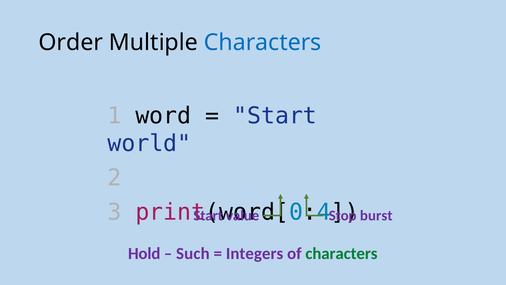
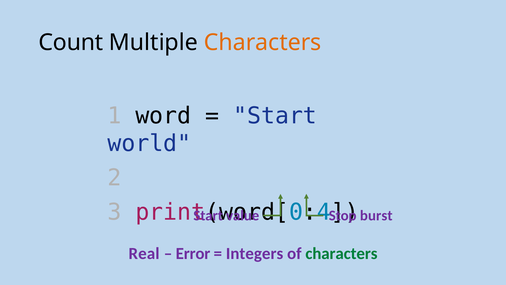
Order: Order -> Count
Characters at (263, 43) colour: blue -> orange
Hold: Hold -> Real
Such: Such -> Error
